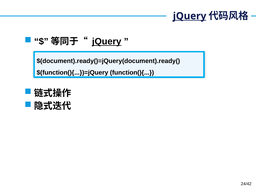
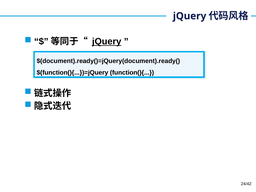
jQuery at (190, 16) underline: present -> none
